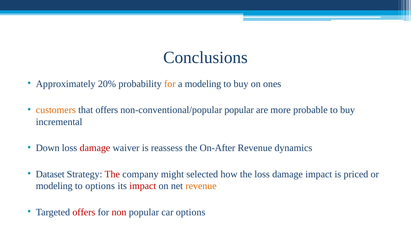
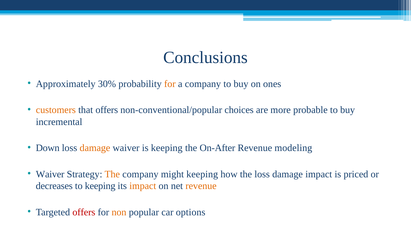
20%: 20% -> 30%
a modeling: modeling -> company
non-conventional/popular popular: popular -> choices
damage at (95, 148) colour: red -> orange
is reassess: reassess -> keeping
dynamics: dynamics -> modeling
Dataset at (50, 174): Dataset -> Waiver
The at (112, 174) colour: red -> orange
might selected: selected -> keeping
modeling at (54, 186): modeling -> decreases
to options: options -> keeping
impact at (143, 186) colour: red -> orange
non colour: red -> orange
